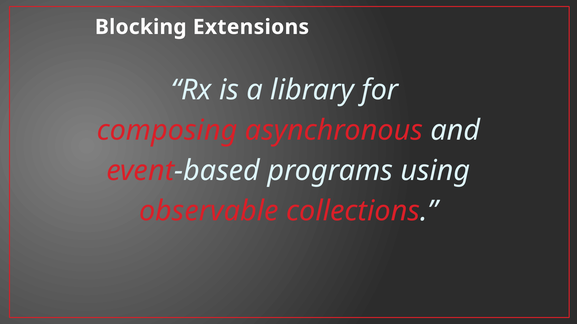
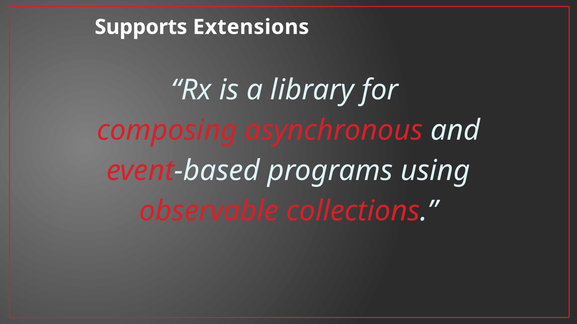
Blocking: Blocking -> Supports
